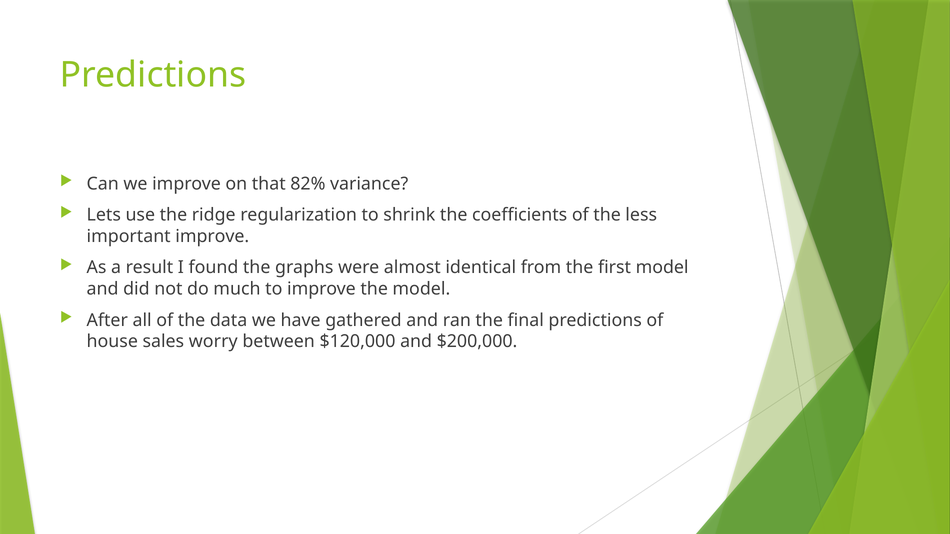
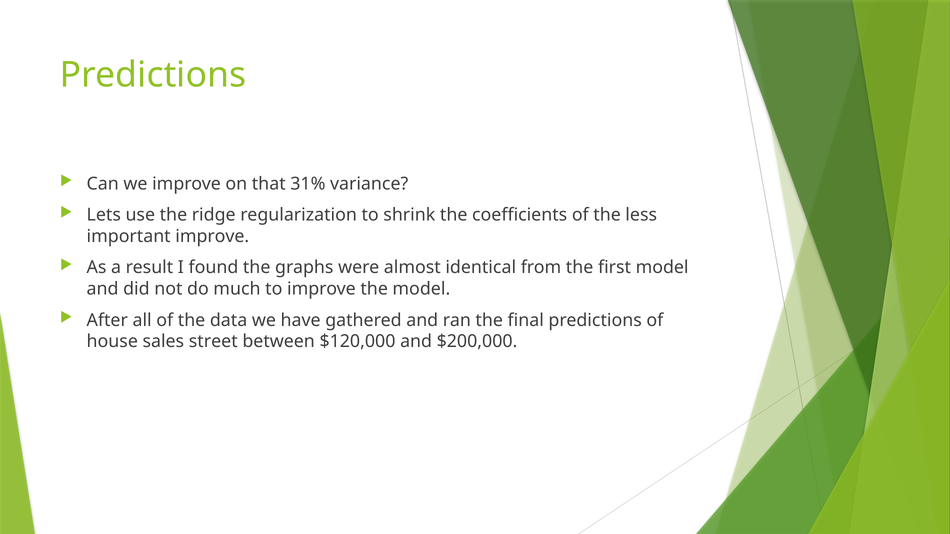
82%: 82% -> 31%
worry: worry -> street
